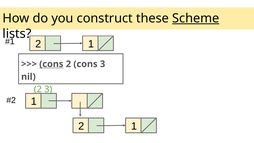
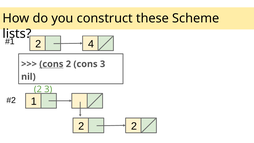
Scheme underline: present -> none
1 at (91, 44): 1 -> 4
1 at (134, 126): 1 -> 2
